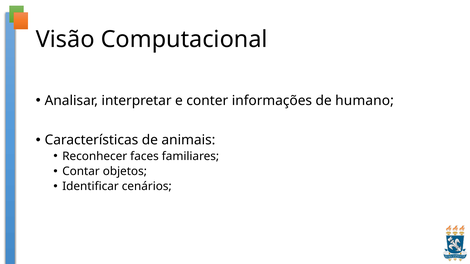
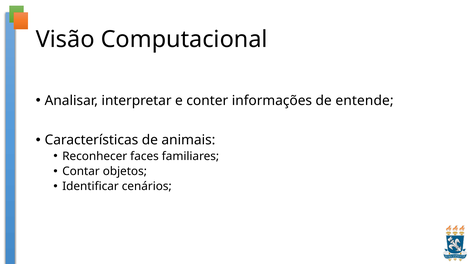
humano: humano -> entende
